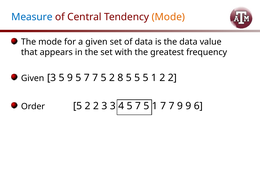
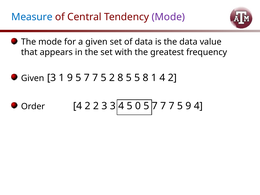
Mode at (168, 17) colour: orange -> purple
3 5: 5 -> 1
5 5 5: 5 -> 8
1 2: 2 -> 4
Order 5: 5 -> 4
4 5 7: 7 -> 0
1 at (155, 106): 1 -> 7
9 at (180, 106): 9 -> 5
9 6: 6 -> 4
